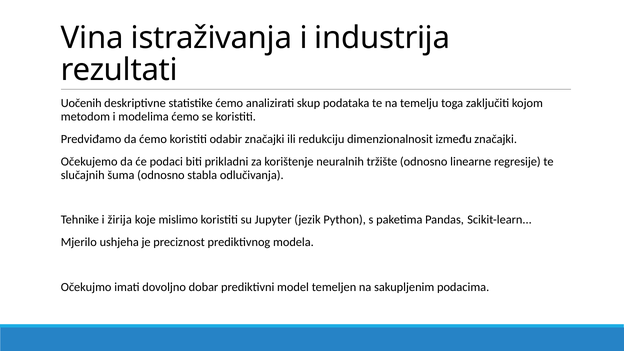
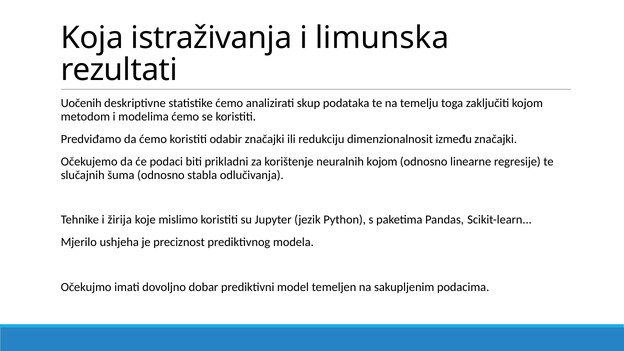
Vina: Vina -> Koja
industrija: industrija -> limunska
neuralnih tržište: tržište -> kojom
